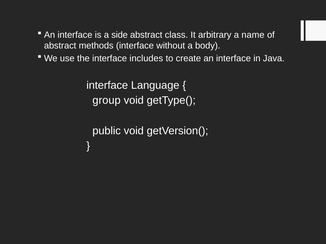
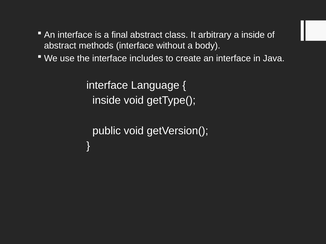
side: side -> final
a name: name -> inside
group at (107, 101): group -> inside
